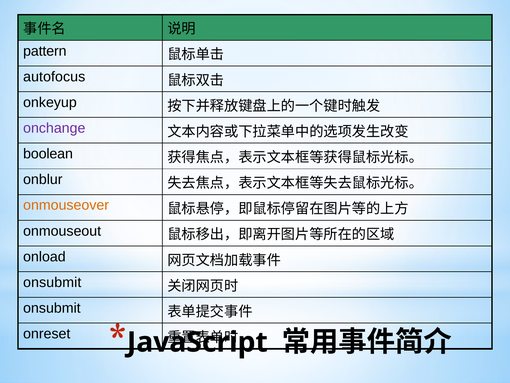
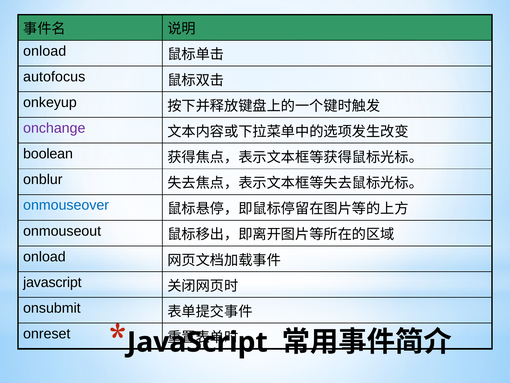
pattern at (45, 51): pattern -> onload
onmouseover colour: orange -> blue
onsubmit at (52, 282): onsubmit -> javascript
